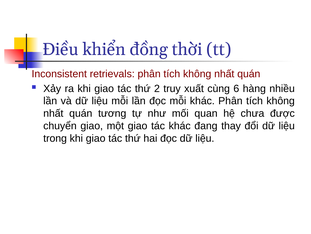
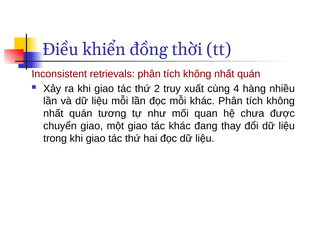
6: 6 -> 4
